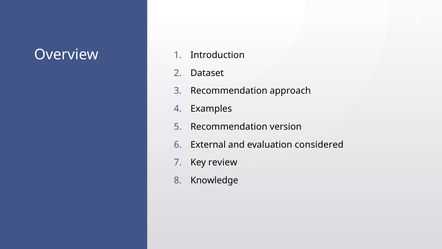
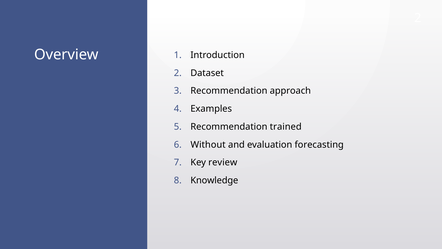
version: version -> trained
External: External -> Without
considered: considered -> forecasting
